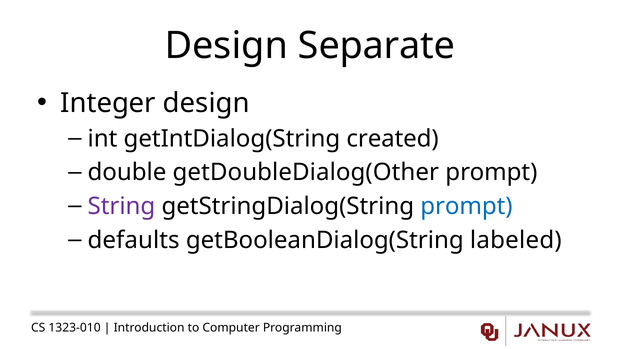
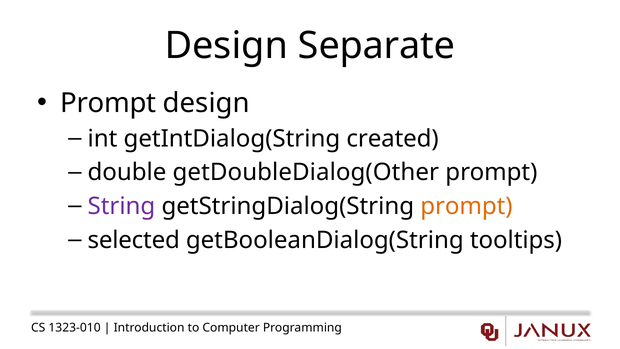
Integer at (108, 103): Integer -> Prompt
prompt at (466, 206) colour: blue -> orange
defaults: defaults -> selected
labeled: labeled -> tooltips
